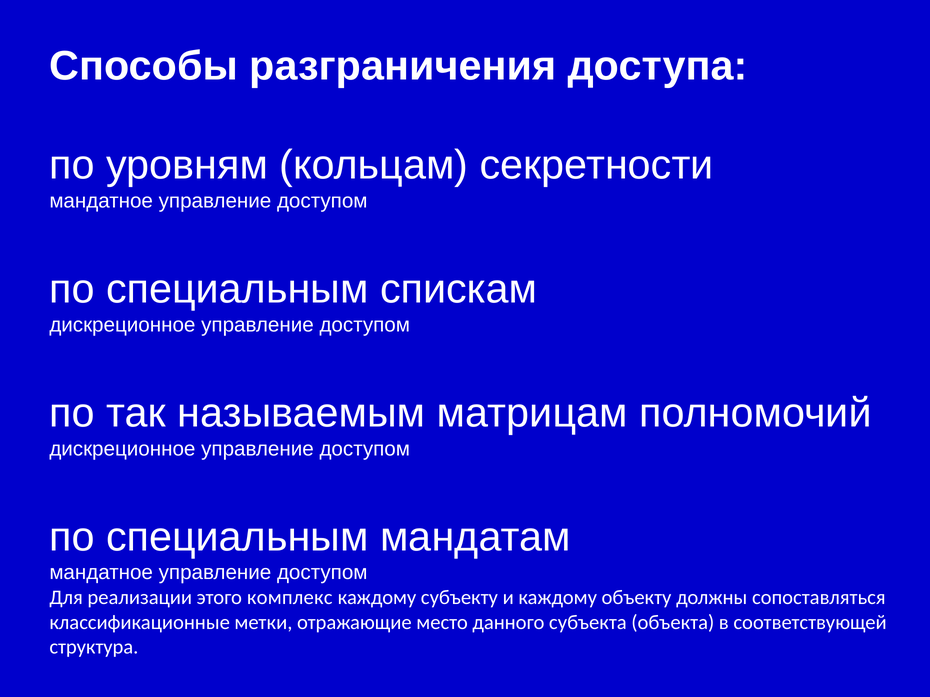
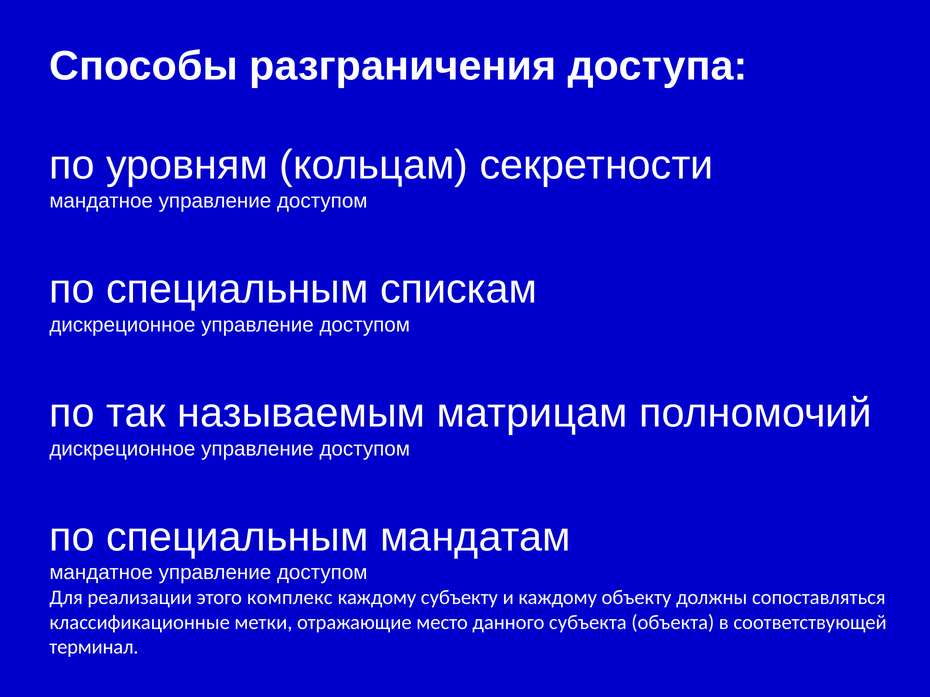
структура: структура -> терминал
